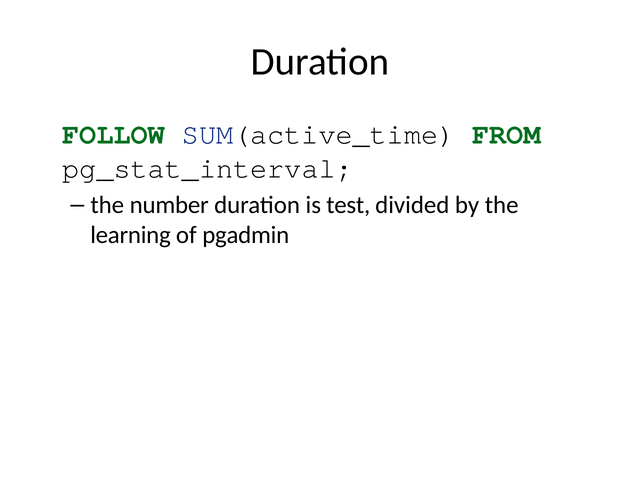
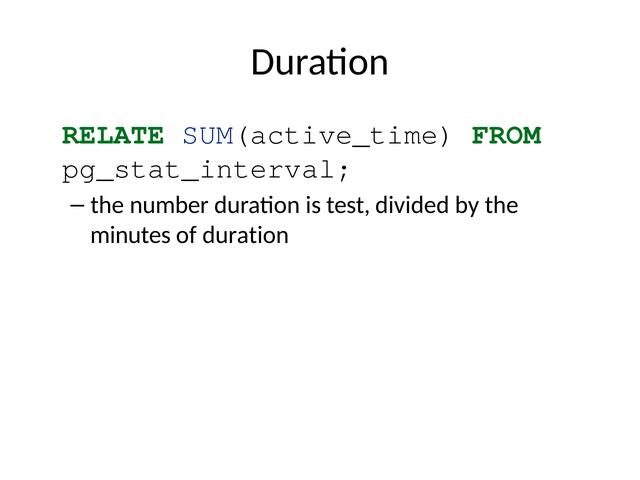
FOLLOW: FOLLOW -> RELATE
learning: learning -> minutes
of pgadmin: pgadmin -> duration
